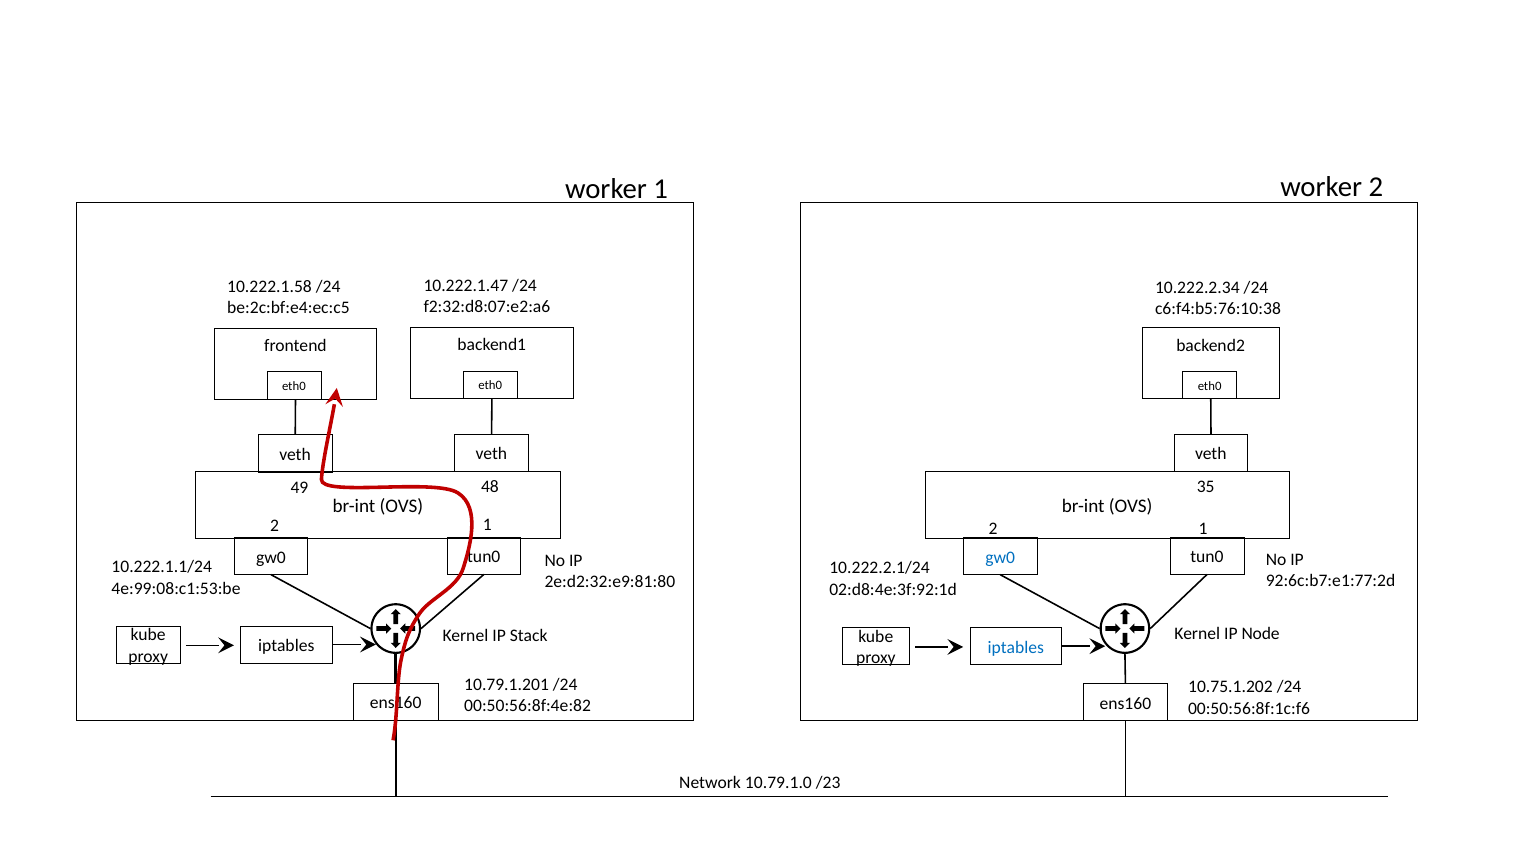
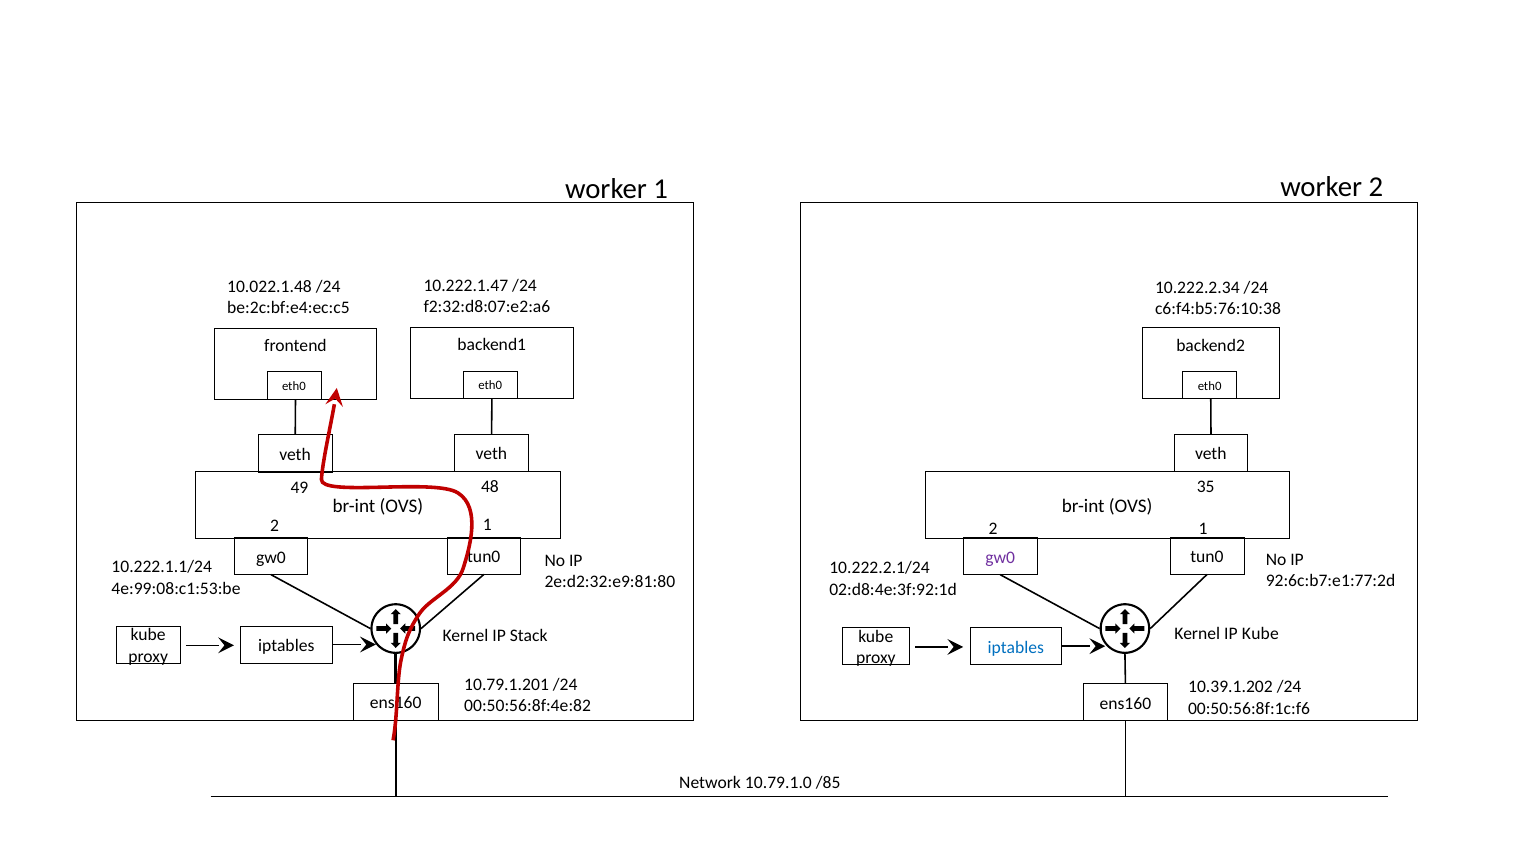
10.222.1.58: 10.222.1.58 -> 10.022.1.48
gw0 at (1000, 557) colour: blue -> purple
IP Node: Node -> Kube
10.75.1.202: 10.75.1.202 -> 10.39.1.202
/23: /23 -> /85
